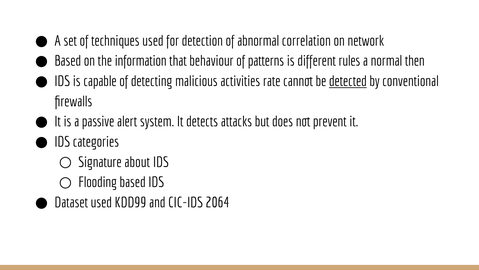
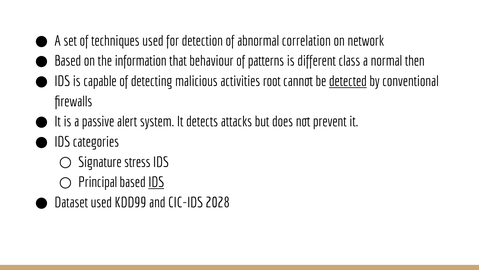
rules: rules -> class
rate: rate -> root
about: about -> stress
Flooding: Flooding -> Principal
IDS at (156, 182) underline: none -> present
2064: 2064 -> 2028
